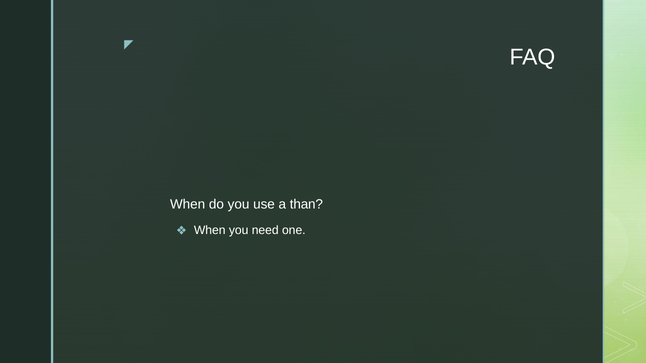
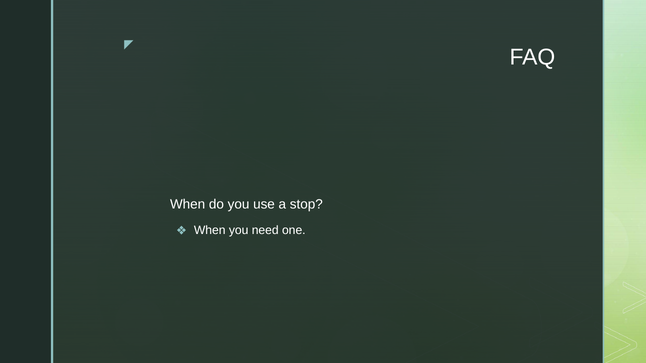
than: than -> stop
